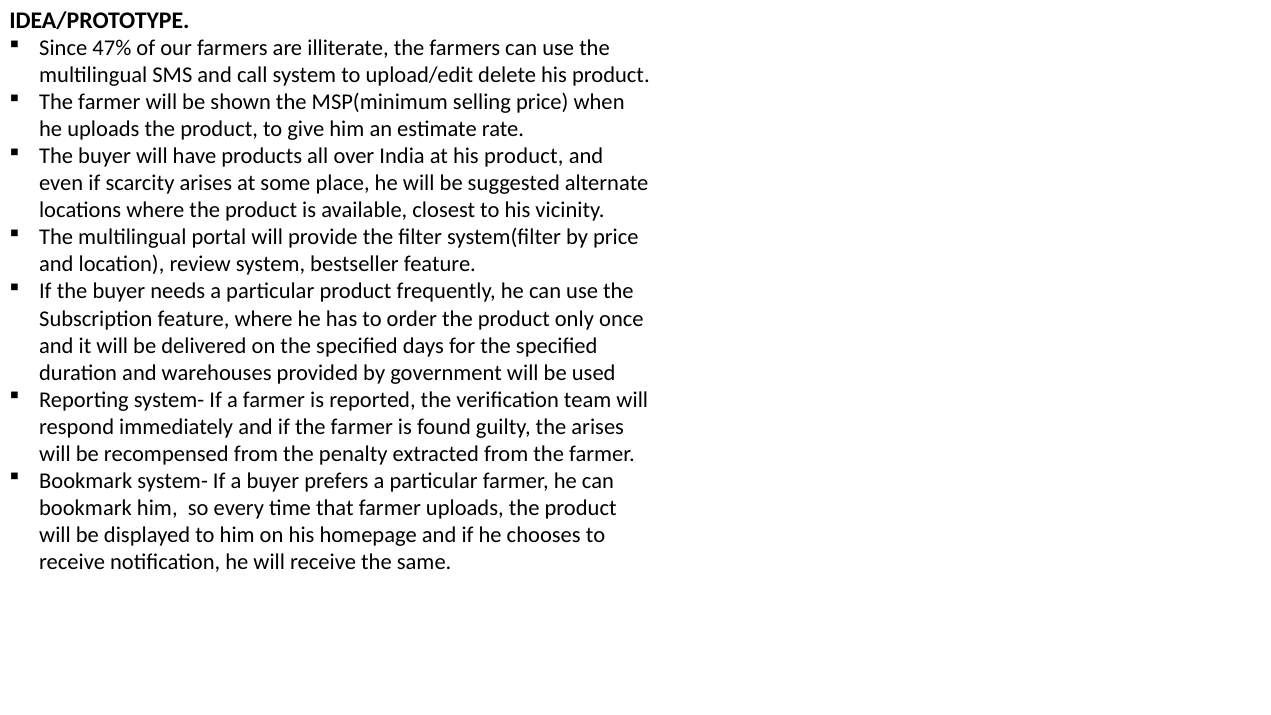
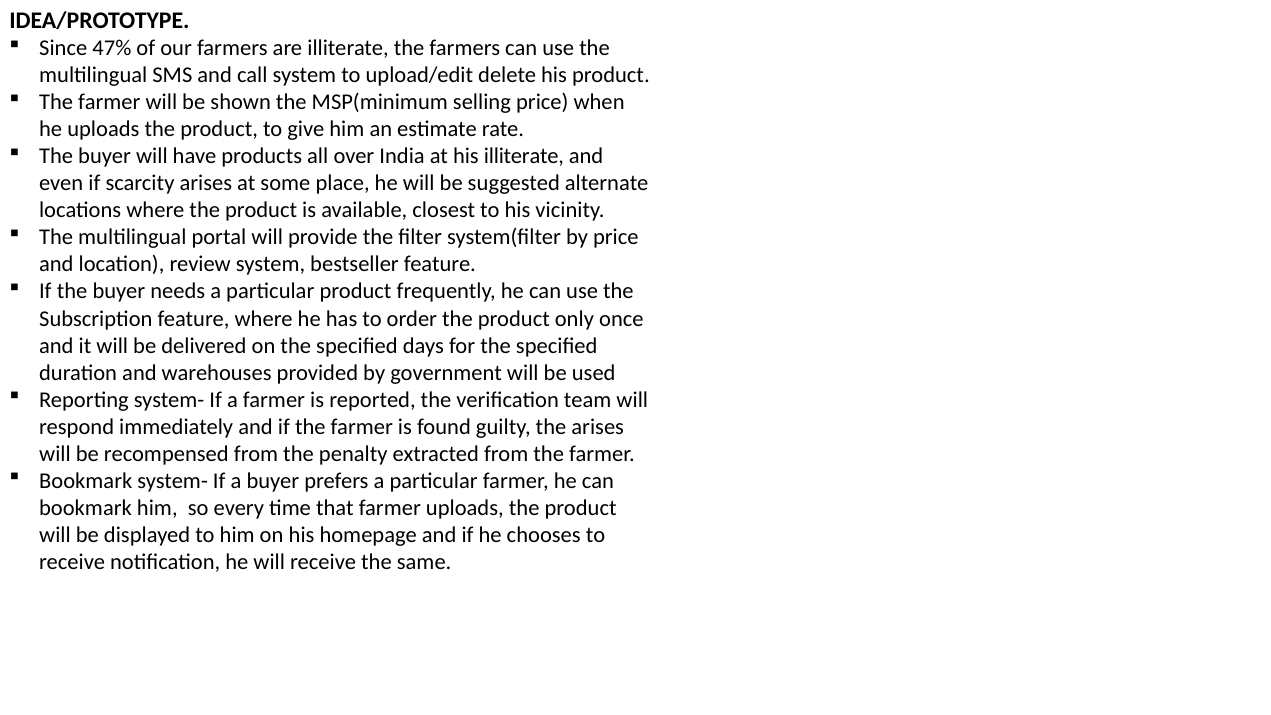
at his product: product -> illiterate
